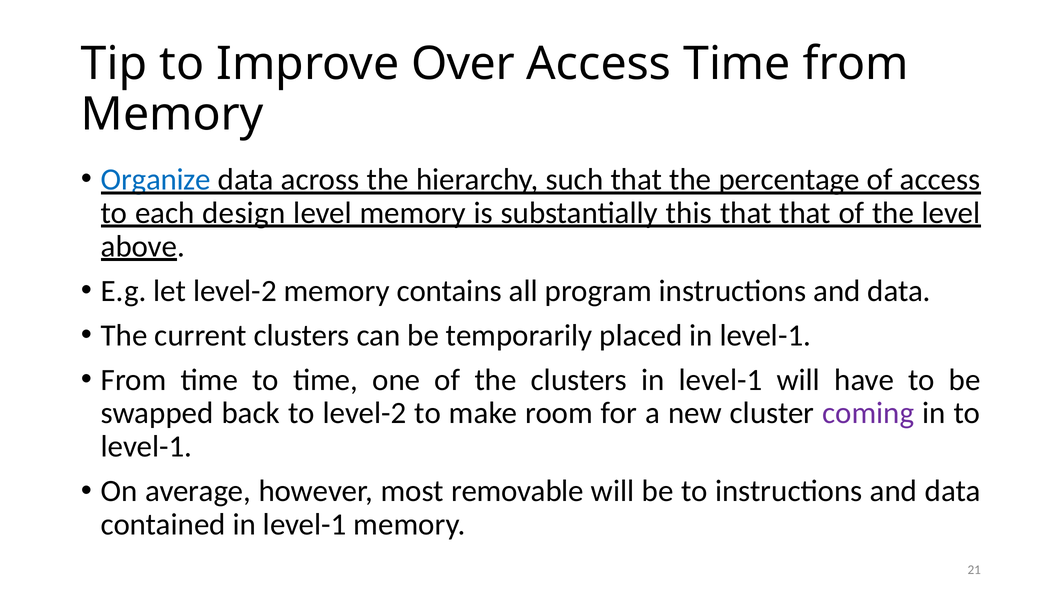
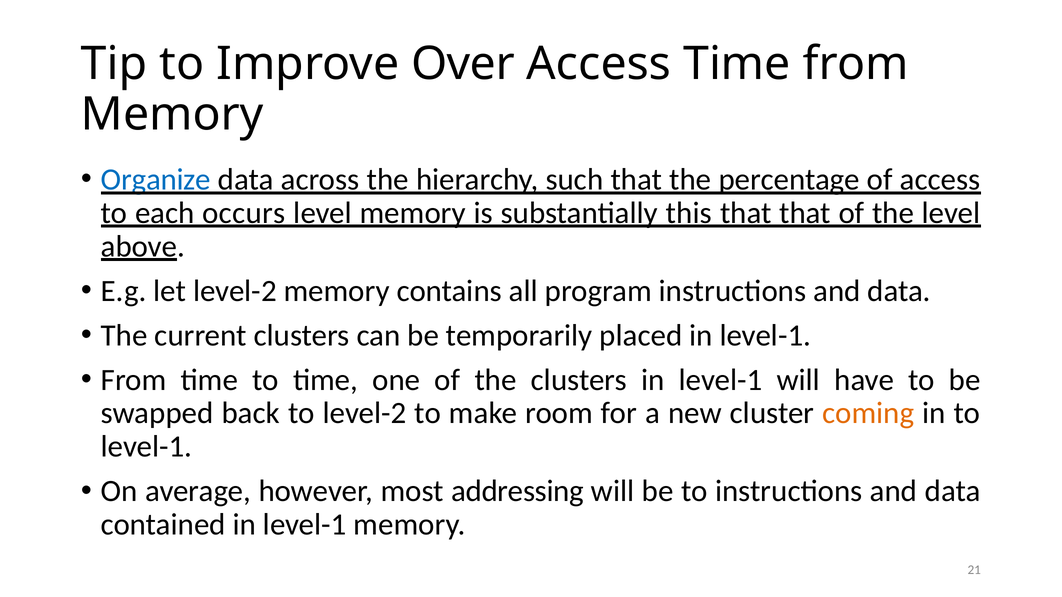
design: design -> occurs
coming colour: purple -> orange
removable: removable -> addressing
